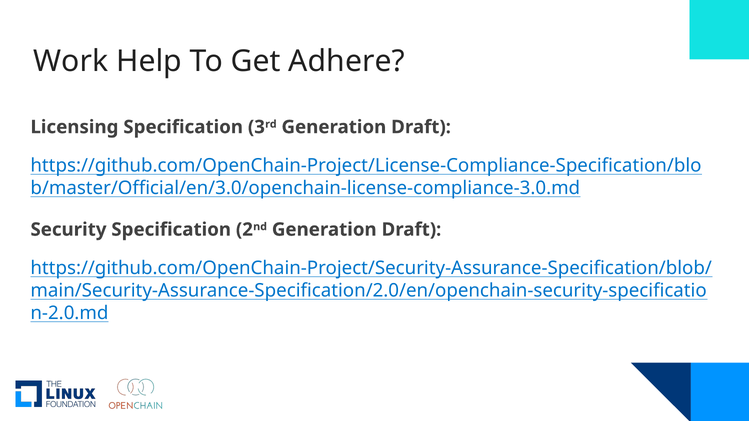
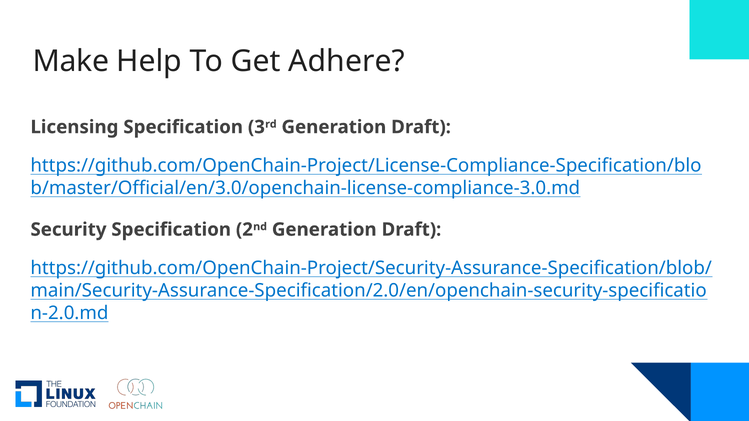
Work: Work -> Make
